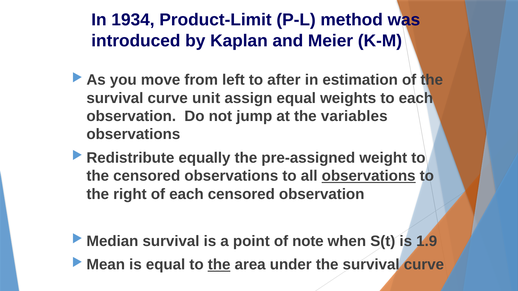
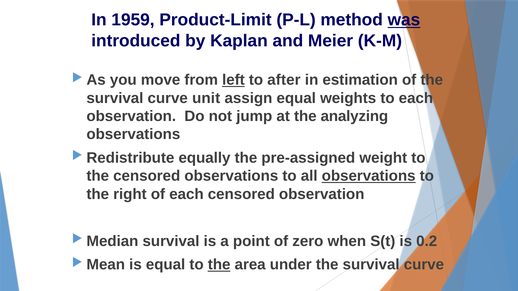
1934: 1934 -> 1959
was underline: none -> present
left underline: none -> present
variables: variables -> analyzing
note: note -> zero
1.9: 1.9 -> 0.2
